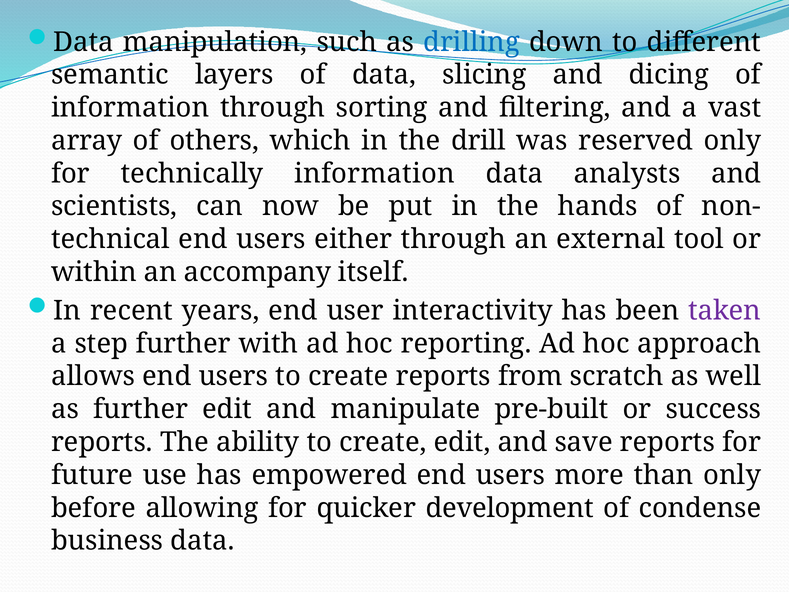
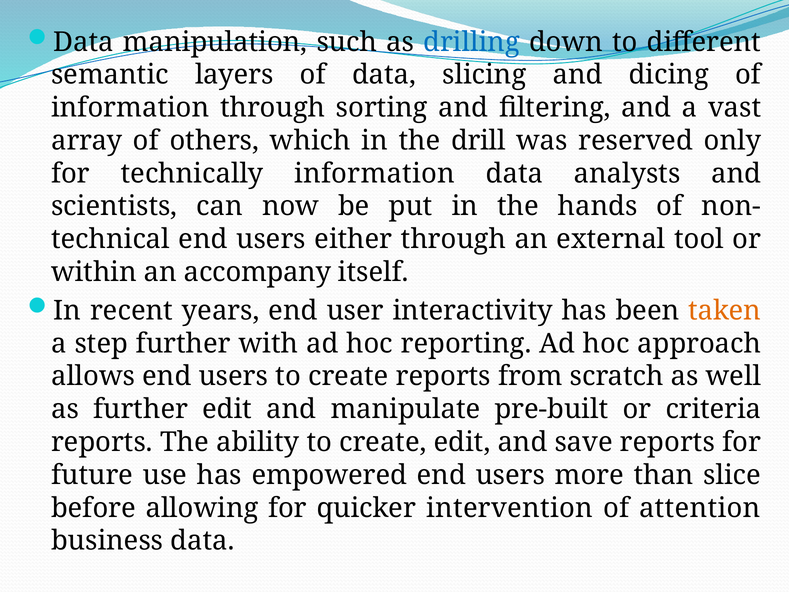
taken colour: purple -> orange
success: success -> criteria
than only: only -> slice
development: development -> intervention
condense: condense -> attention
